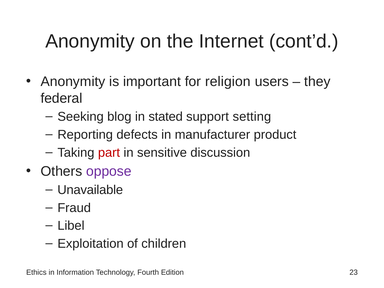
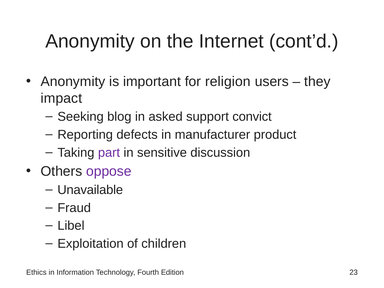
federal: federal -> impact
stated: stated -> asked
setting: setting -> convict
part colour: red -> purple
